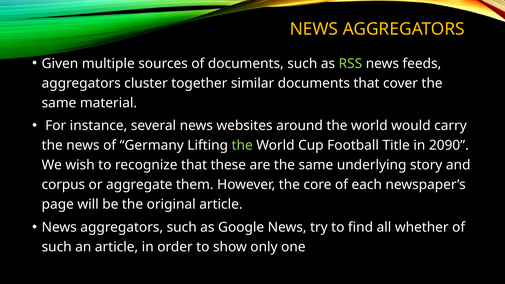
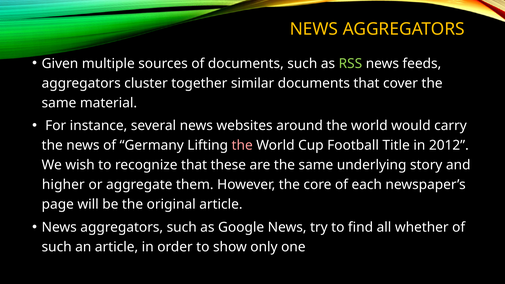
the at (242, 145) colour: light green -> pink
2090: 2090 -> 2012
corpus: corpus -> higher
